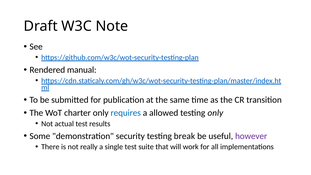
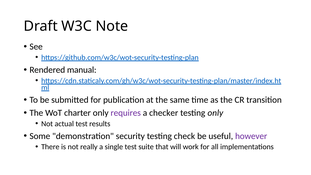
requires colour: blue -> purple
allowed: allowed -> checker
break: break -> check
